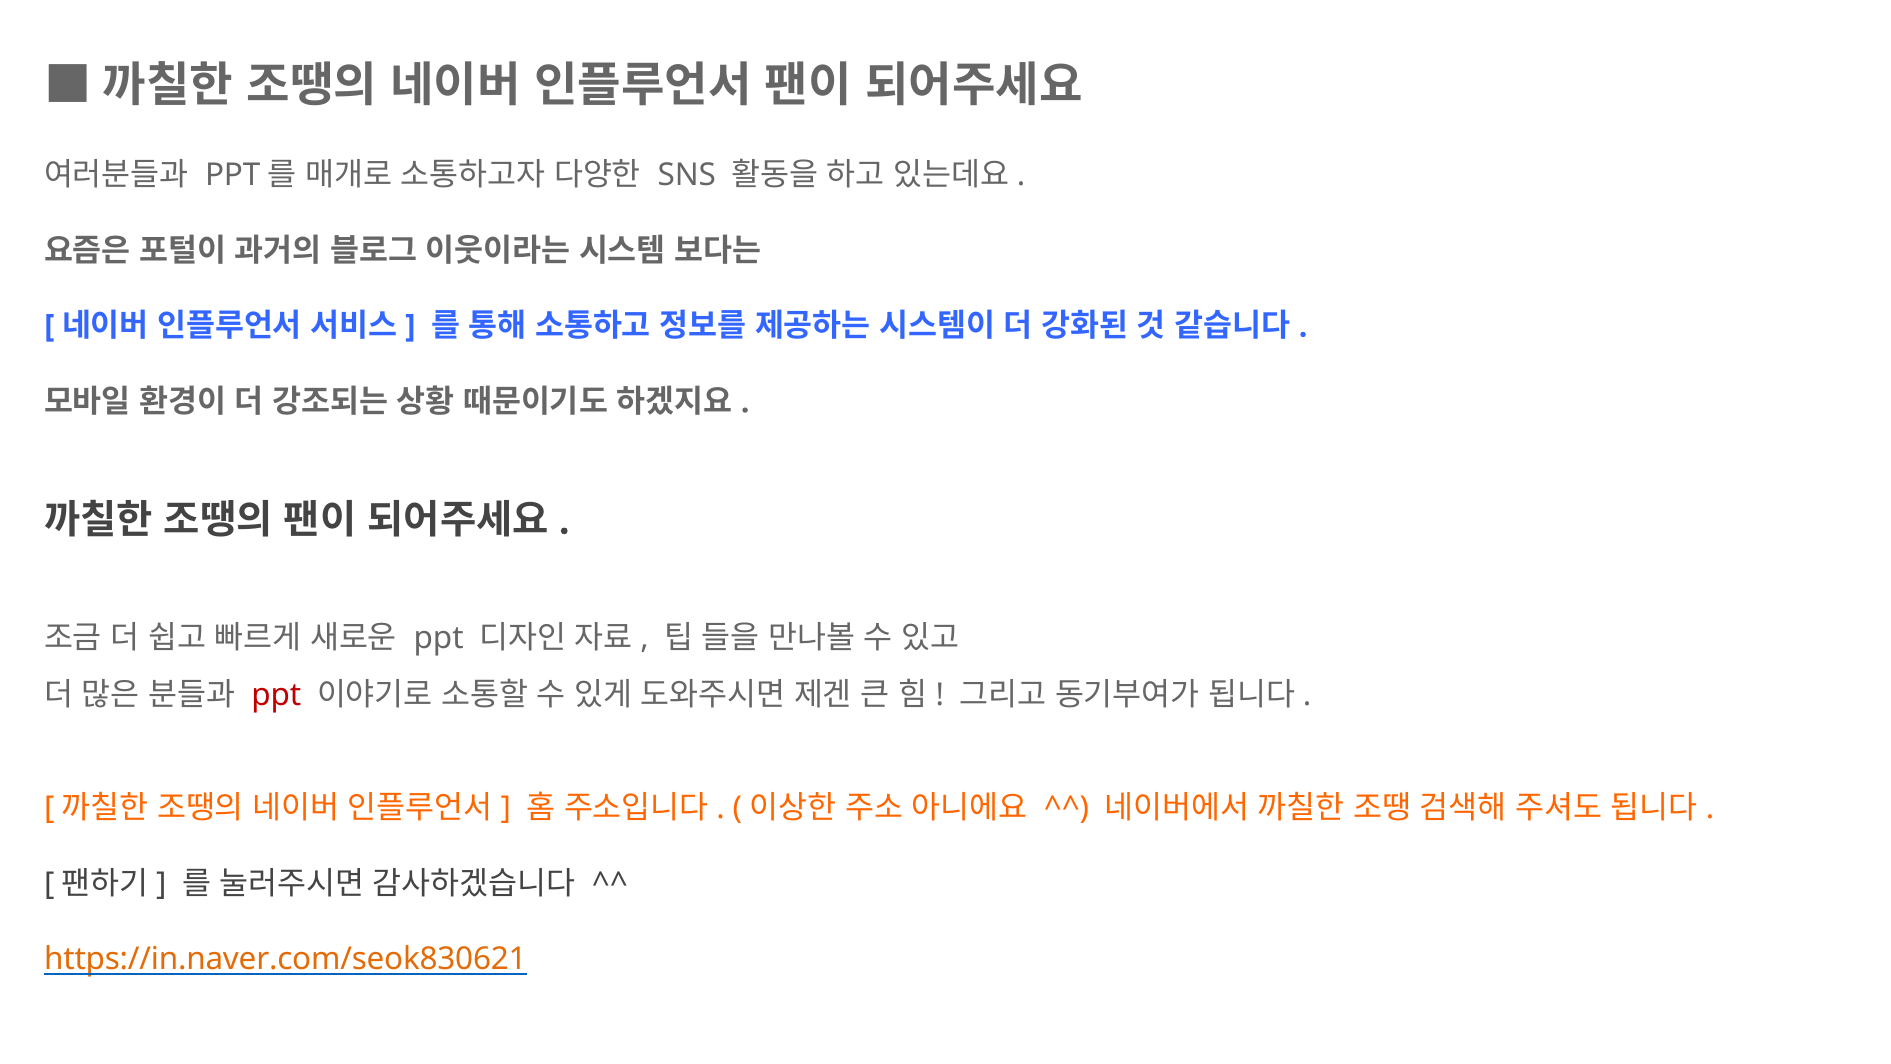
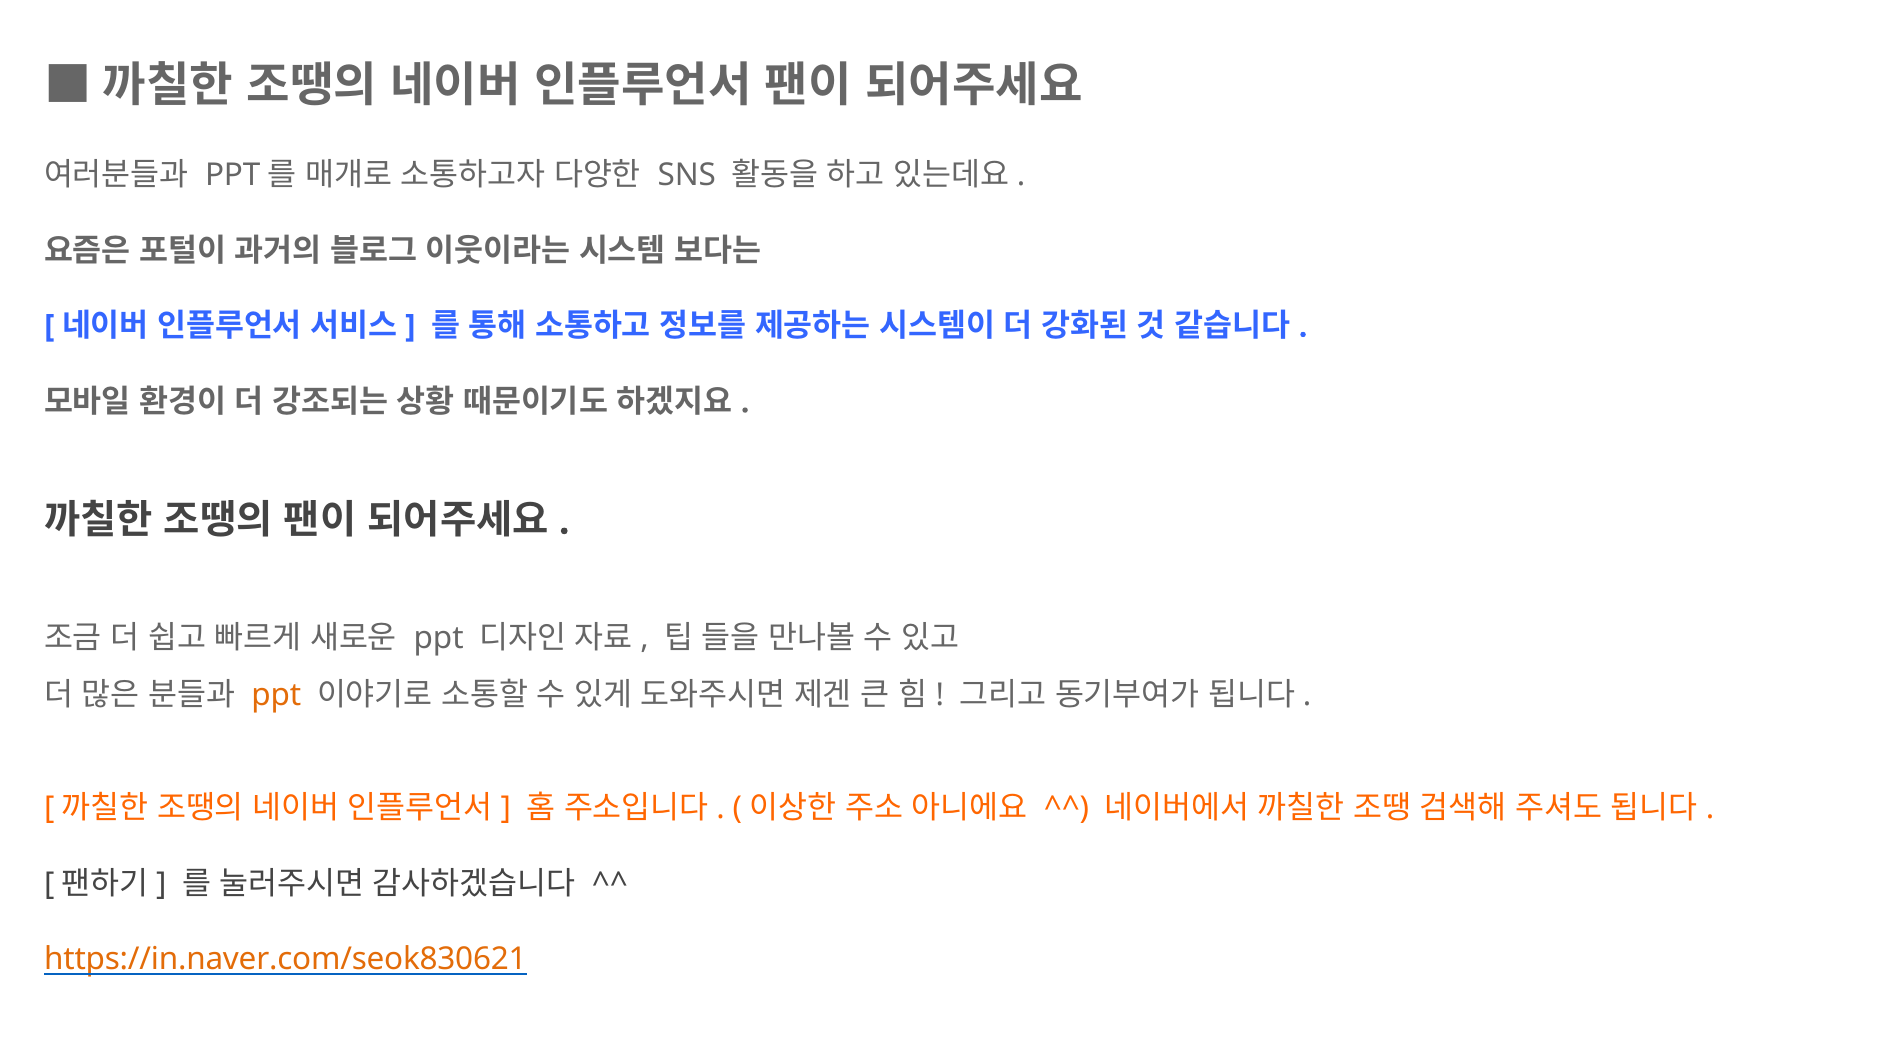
ppt at (276, 695) colour: red -> orange
